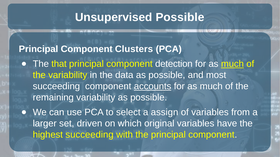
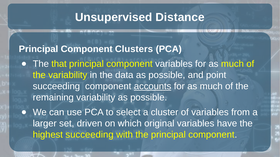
Unsupervised Possible: Possible -> Distance
component detection: detection -> variables
much at (232, 64) underline: present -> none
most: most -> point
assign: assign -> cluster
